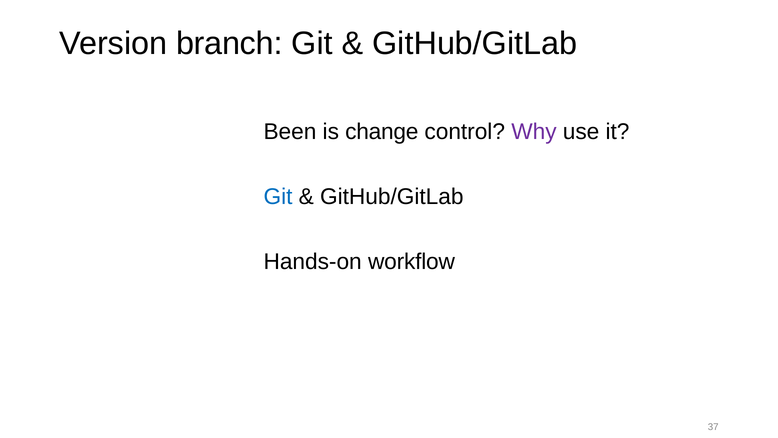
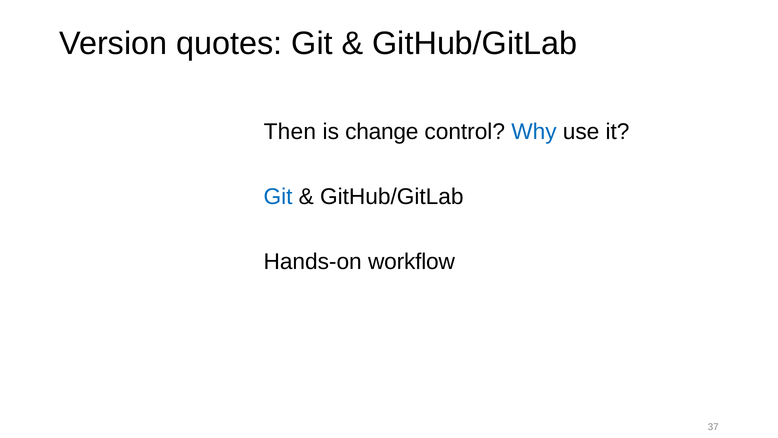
branch: branch -> quotes
Been: Been -> Then
Why colour: purple -> blue
